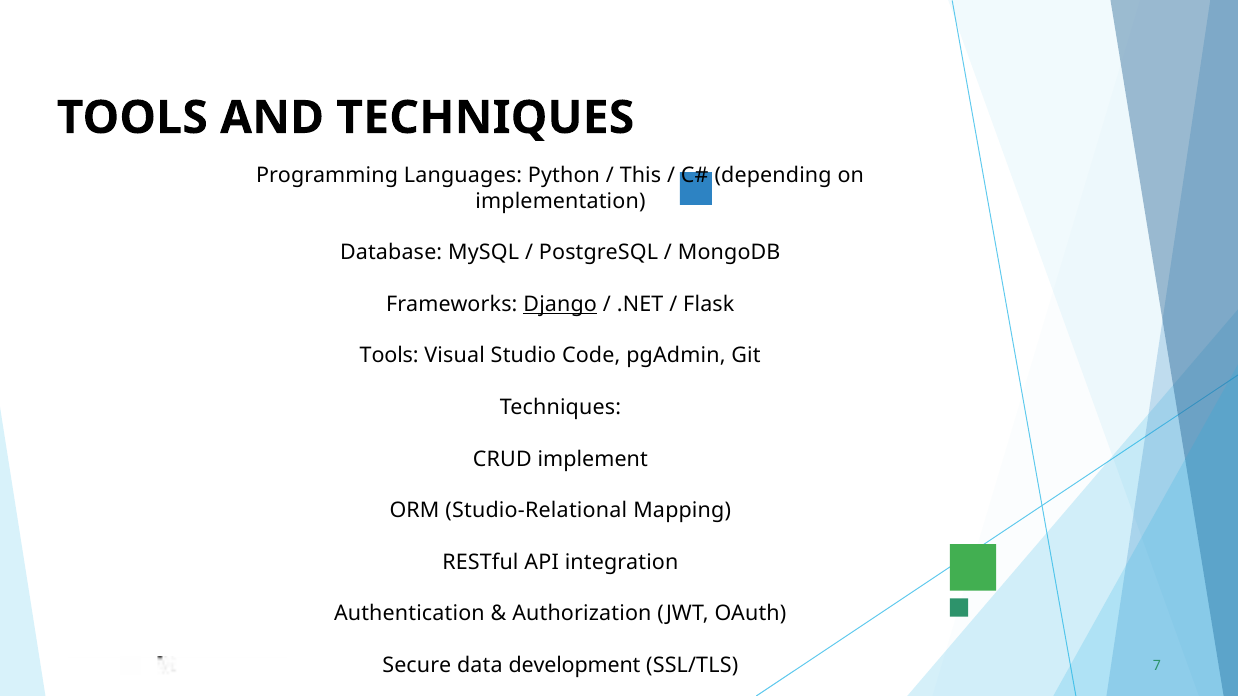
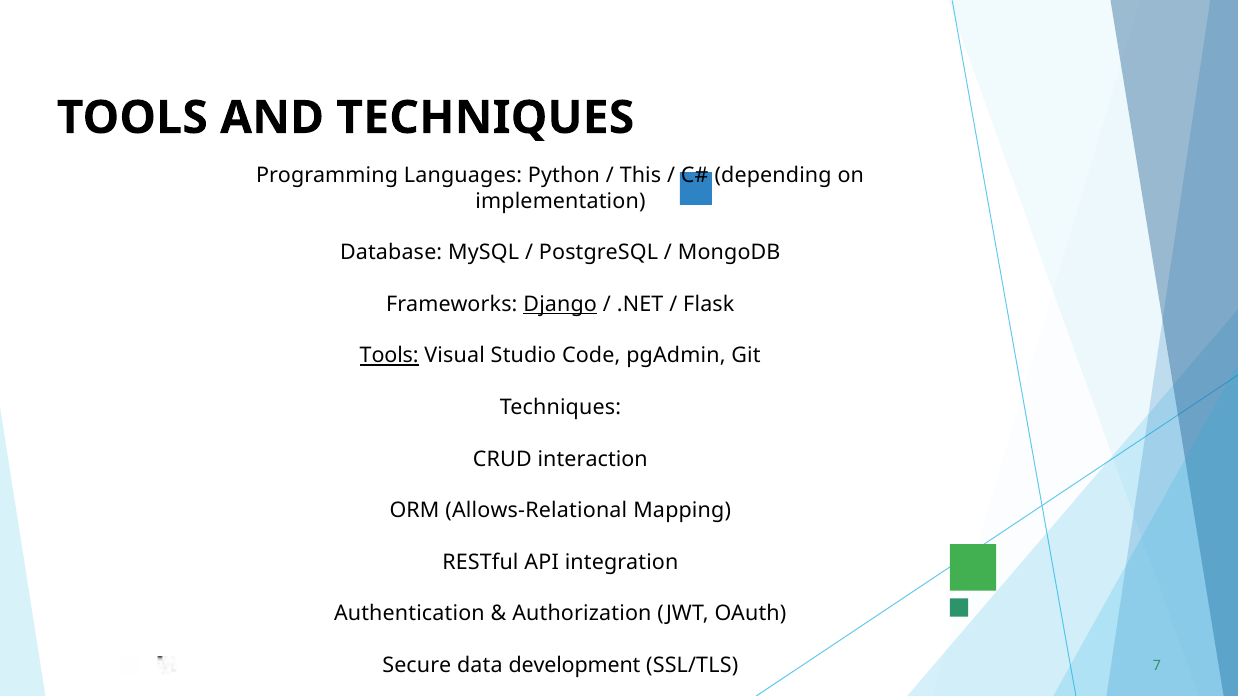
Tools at (389, 356) underline: none -> present
implement: implement -> interaction
Studio-Relational: Studio-Relational -> Allows-Relational
